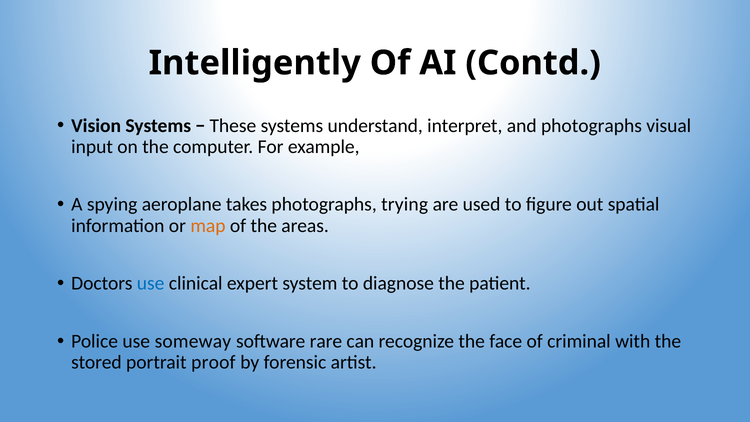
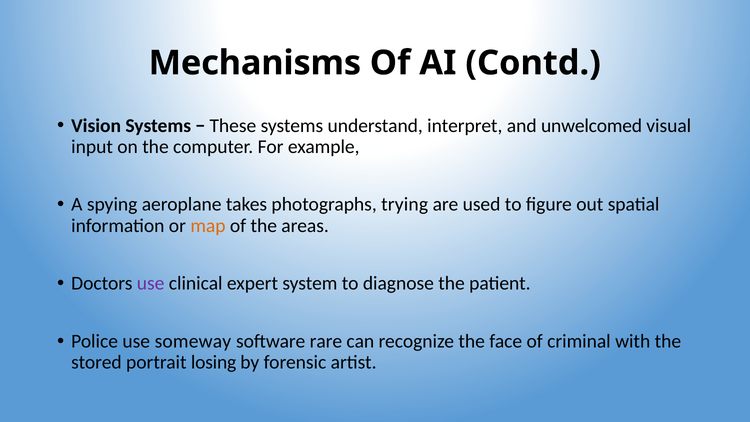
Intelligently: Intelligently -> Mechanisms
and photographs: photographs -> unwelcomed
use at (151, 283) colour: blue -> purple
proof: proof -> losing
